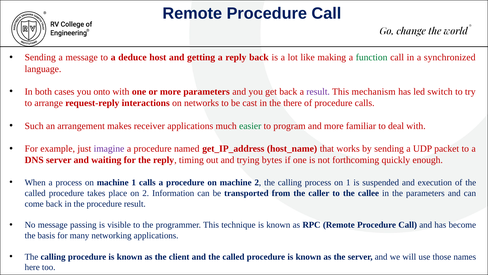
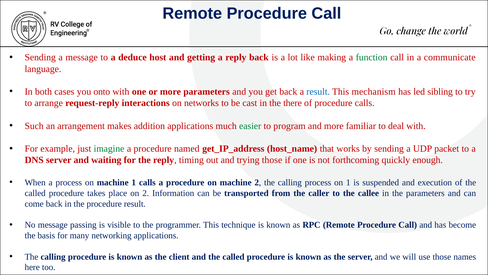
synchronized: synchronized -> communicate
result at (318, 92) colour: purple -> blue
switch: switch -> sibling
receiver: receiver -> addition
imagine colour: purple -> green
trying bytes: bytes -> those
